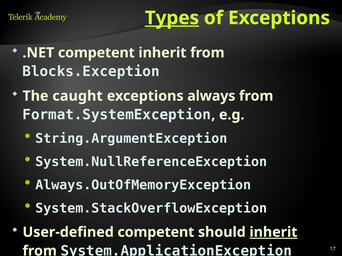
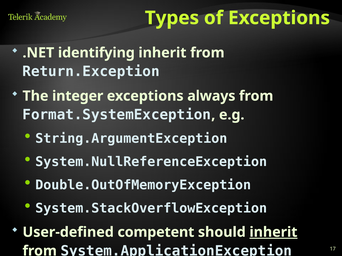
Types underline: present -> none
.NET competent: competent -> identifying
Blocks.Exception: Blocks.Exception -> Return.Exception
caught: caught -> integer
Always.OutOfMemoryException: Always.OutOfMemoryException -> Double.OutOfMemoryException
